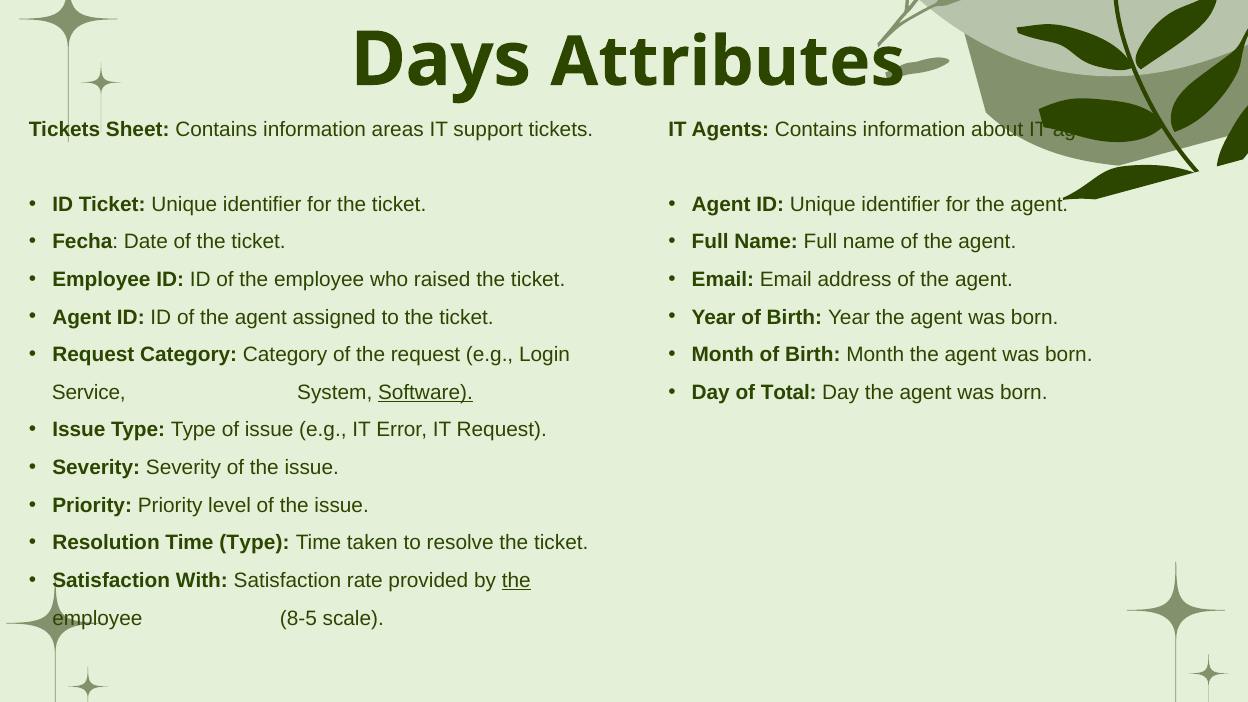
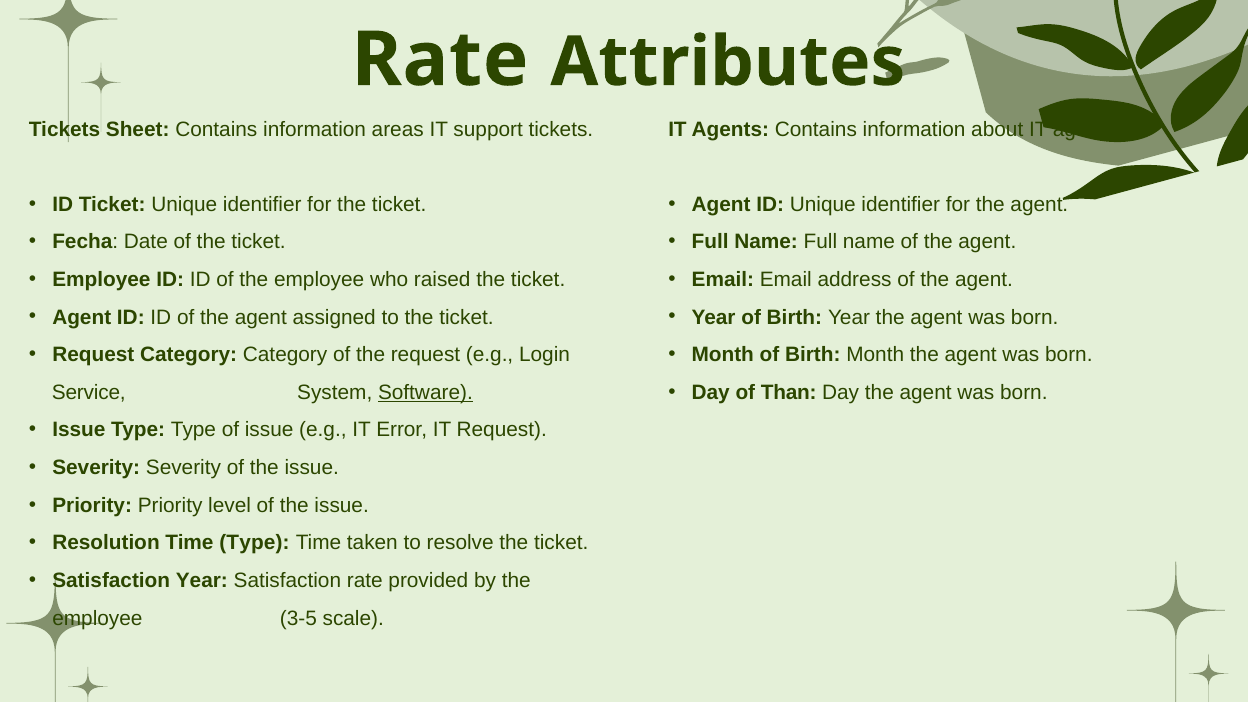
Days at (441, 60): Days -> Rate
Total: Total -> Than
Satisfaction With: With -> Year
the at (516, 581) underline: present -> none
8-5: 8-5 -> 3-5
